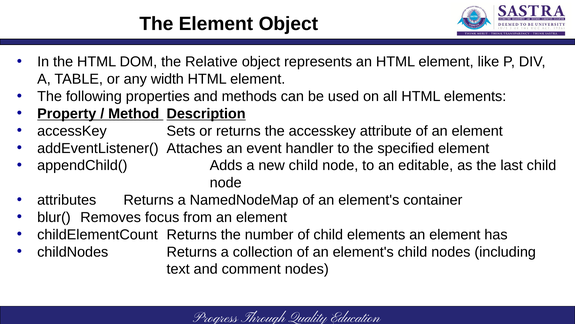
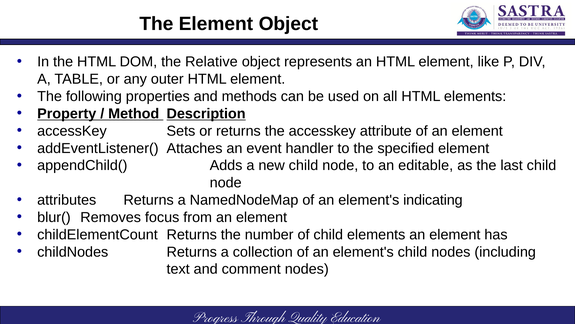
width: width -> outer
container: container -> indicating
